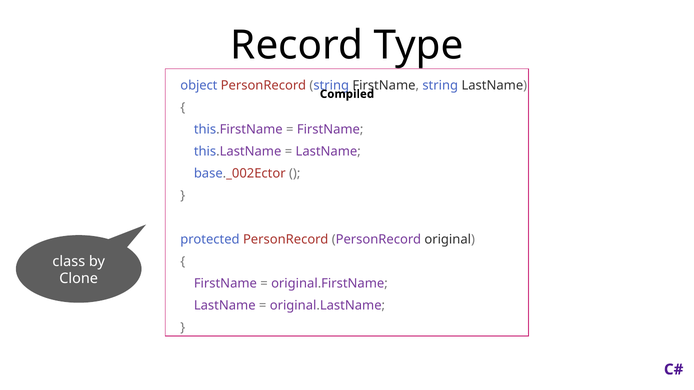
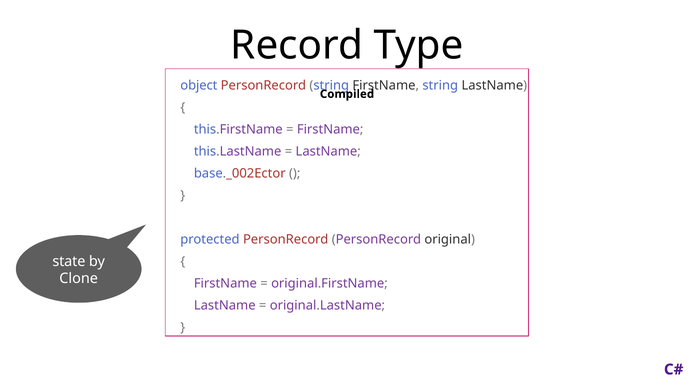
class: class -> state
